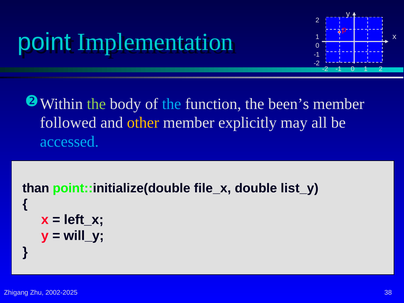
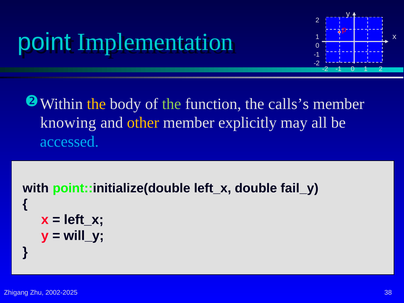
the at (96, 104) colour: light green -> yellow
the at (172, 104) colour: light blue -> light green
been’s: been’s -> calls’s
followed: followed -> knowing
than: than -> with
point::initialize(double file_x: file_x -> left_x
list_y: list_y -> fail_y
